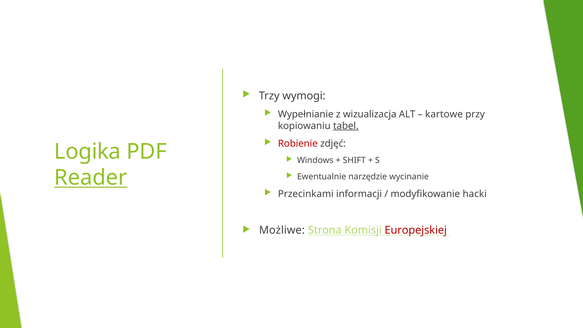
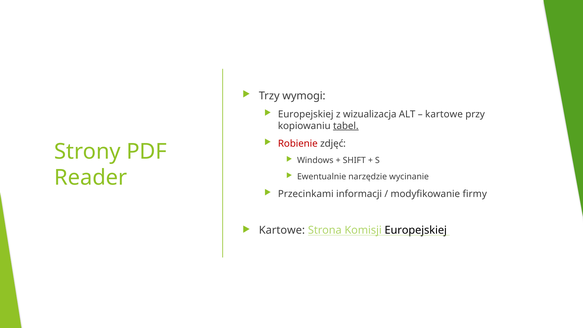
Wypełnianie at (306, 114): Wypełnianie -> Europejskiej
Logika: Logika -> Strony
Reader underline: present -> none
hacki: hacki -> firmy
Możliwe at (282, 230): Możliwe -> Kartowe
Europejskiej at (416, 230) colour: red -> black
